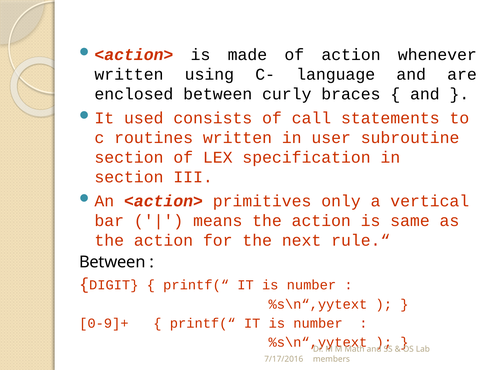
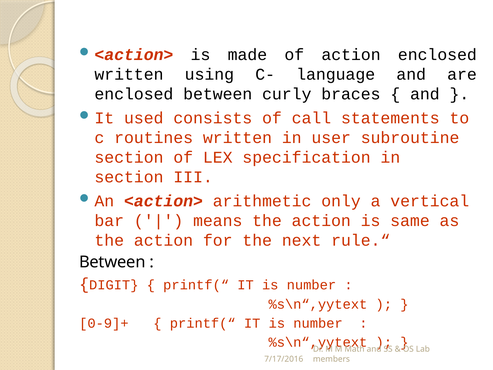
action whenever: whenever -> enclosed
primitives: primitives -> arithmetic
